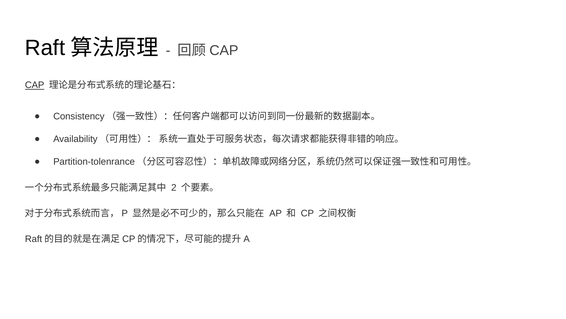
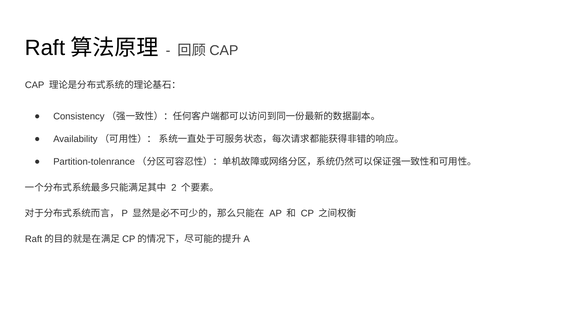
CAP underline: present -> none
